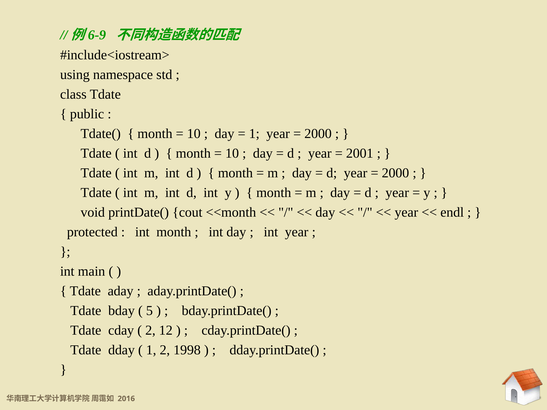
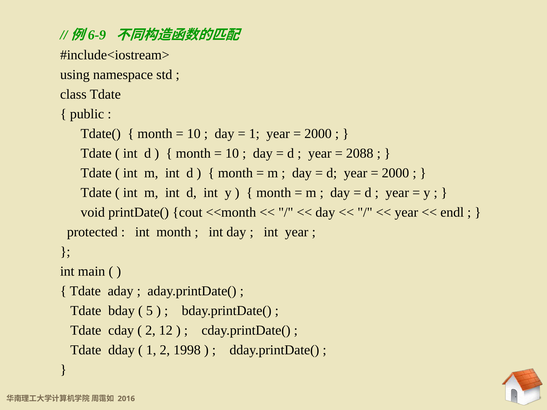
2001: 2001 -> 2088
